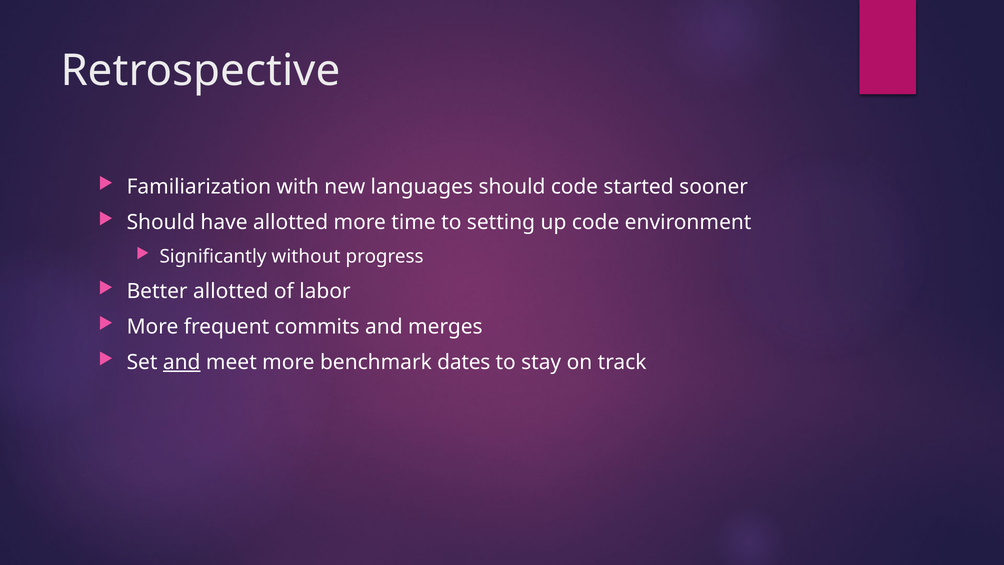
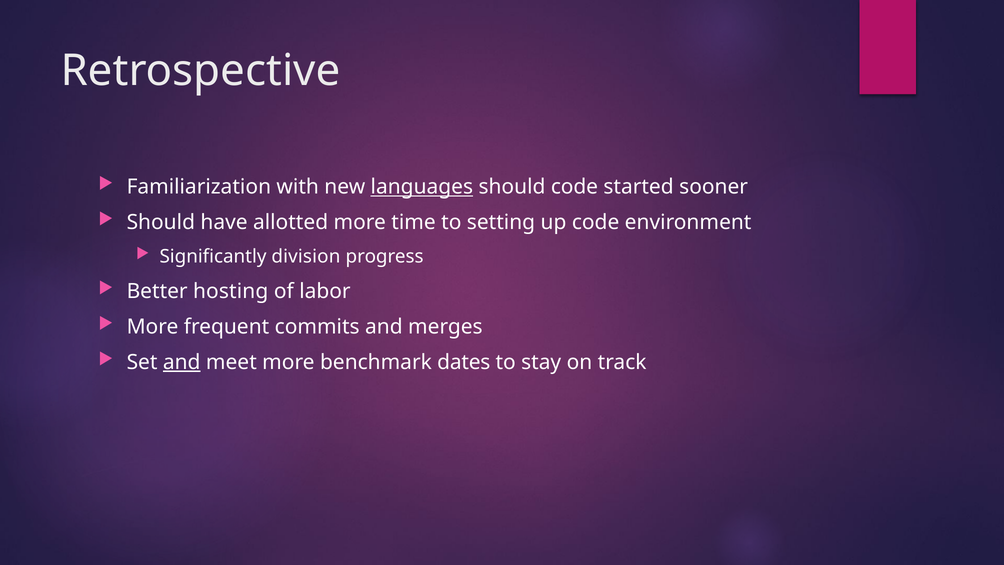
languages underline: none -> present
without: without -> division
Better allotted: allotted -> hosting
